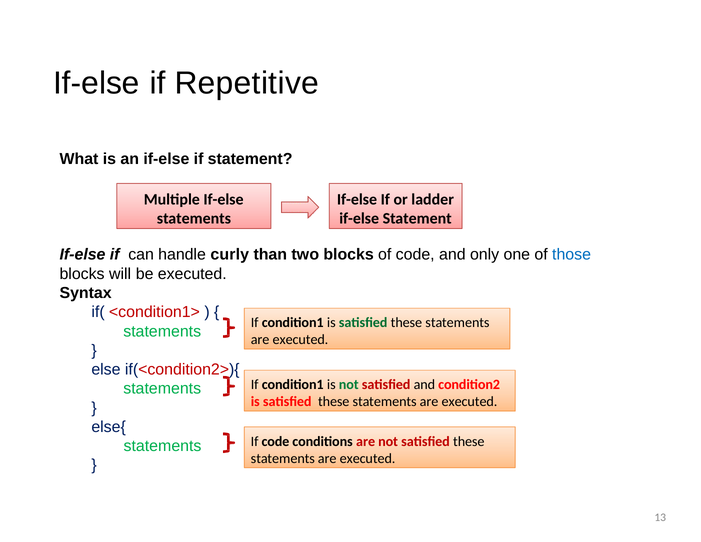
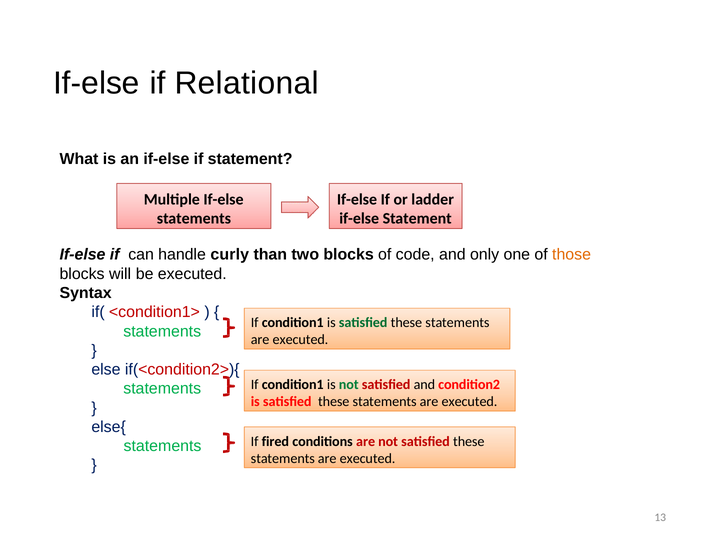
Repetitive: Repetitive -> Relational
those colour: blue -> orange
If code: code -> fired
